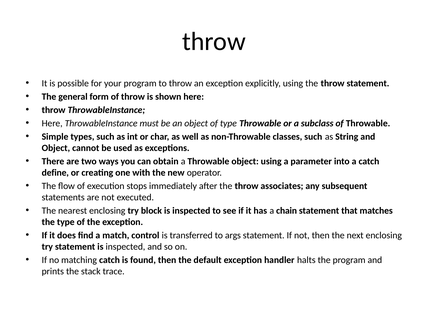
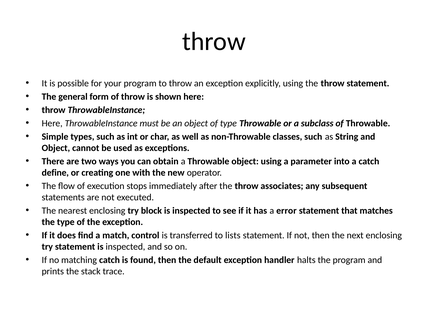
chain: chain -> error
args: args -> lists
